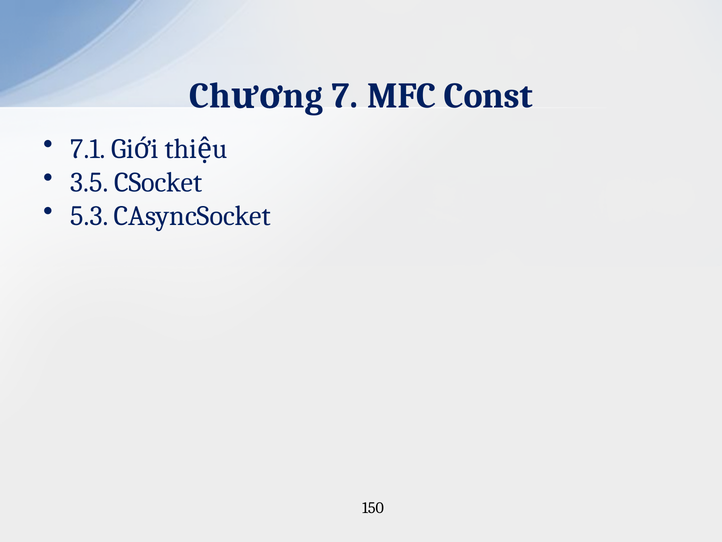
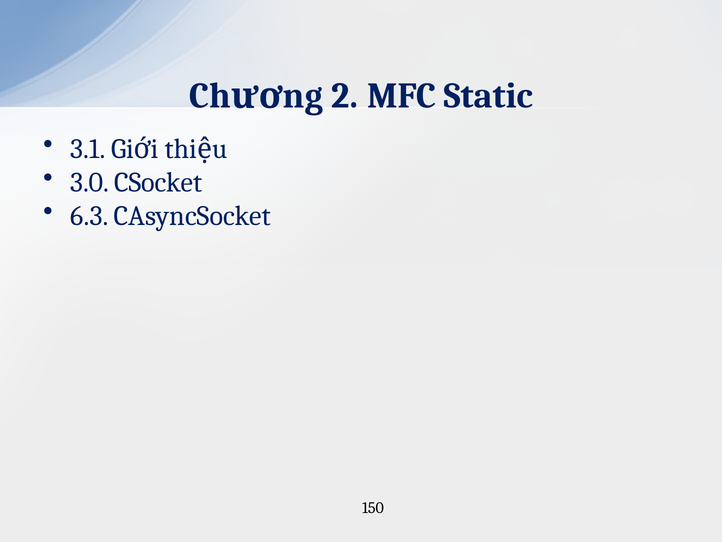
7: 7 -> 2
Const: Const -> Static
7.1: 7.1 -> 3.1
3.5: 3.5 -> 3.0
5.3: 5.3 -> 6.3
